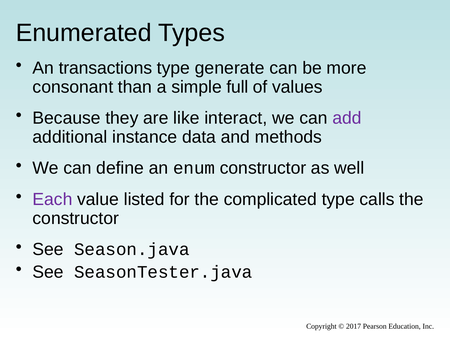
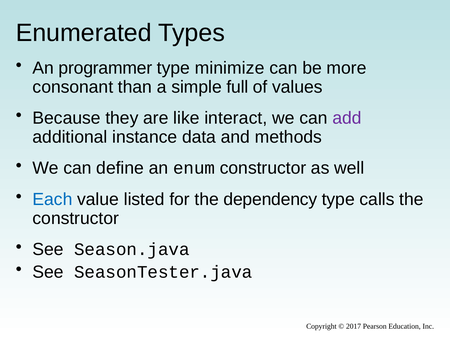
transactions: transactions -> programmer
generate: generate -> minimize
Each colour: purple -> blue
complicated: complicated -> dependency
